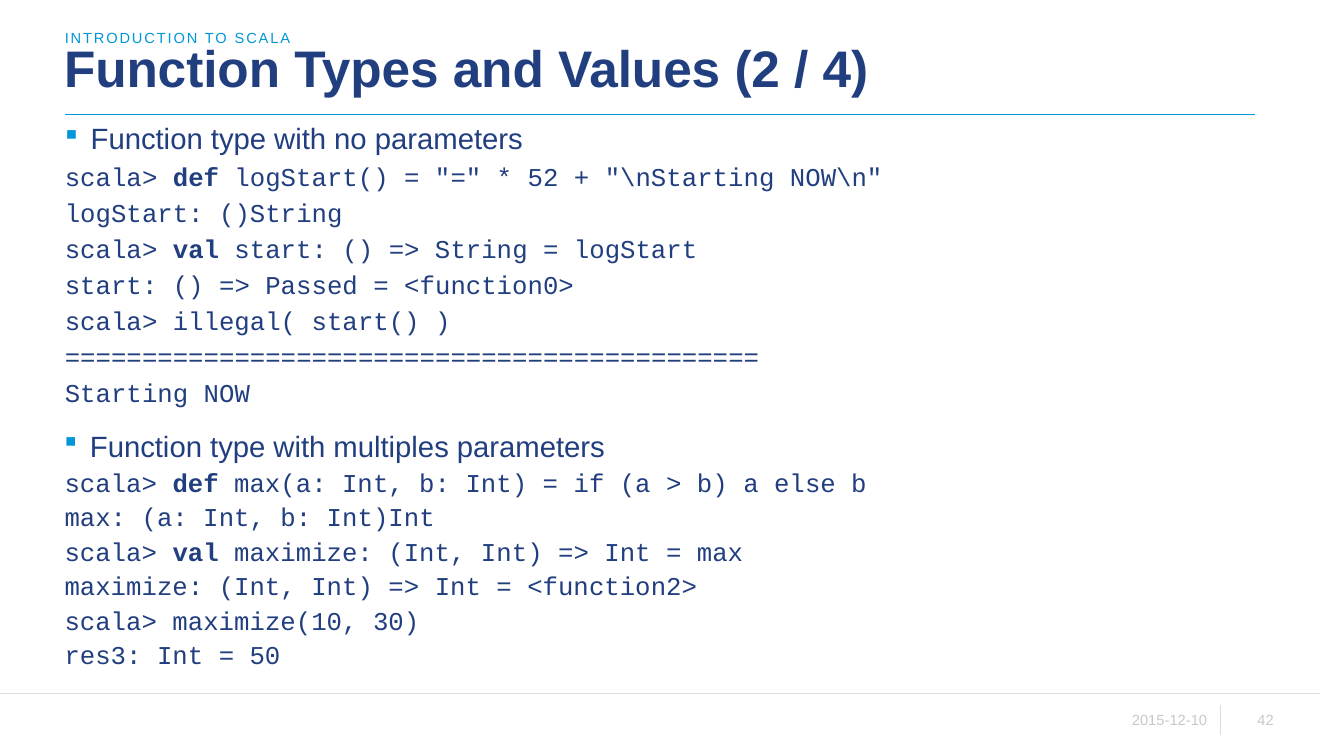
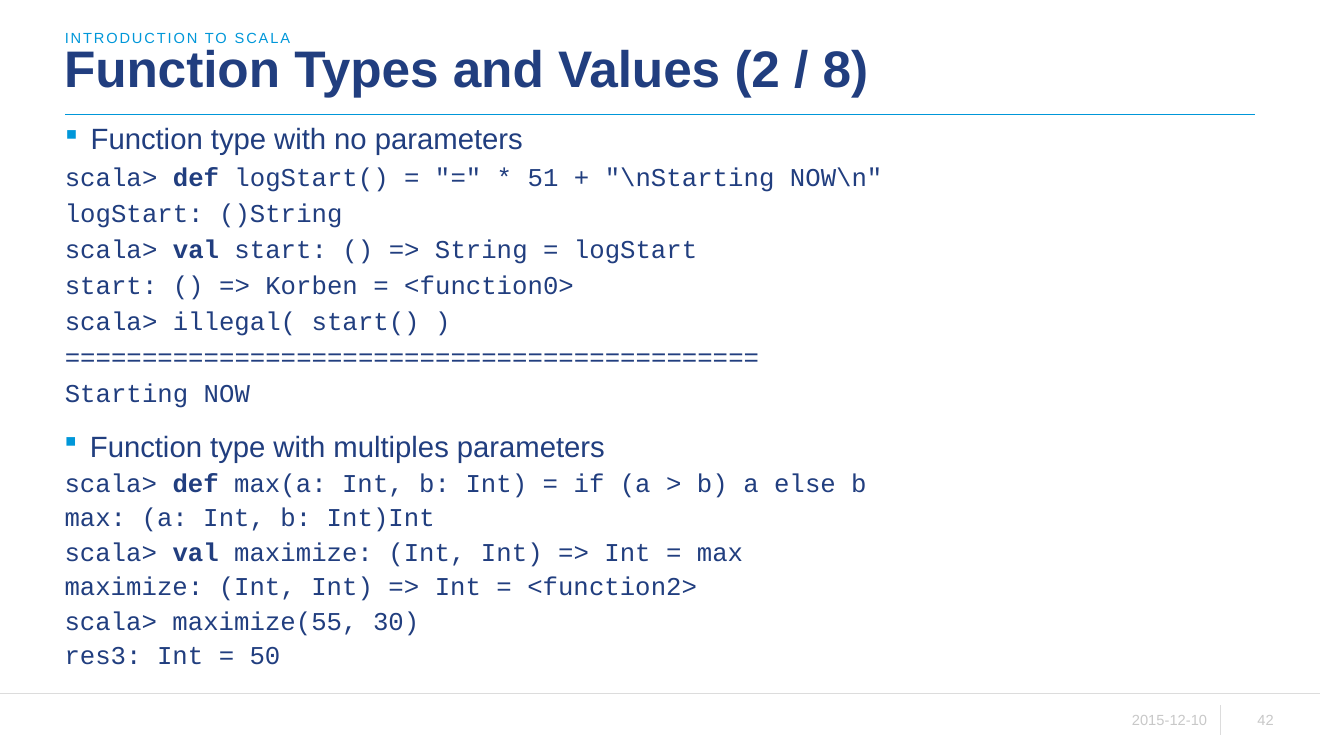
4: 4 -> 8
52: 52 -> 51
Passed: Passed -> Korben
maximize(10: maximize(10 -> maximize(55
